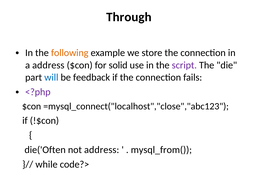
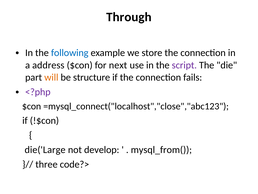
following colour: orange -> blue
solid: solid -> next
will colour: blue -> orange
feedback: feedback -> structure
die('Often: die('Often -> die('Large
not address: address -> develop
while: while -> three
